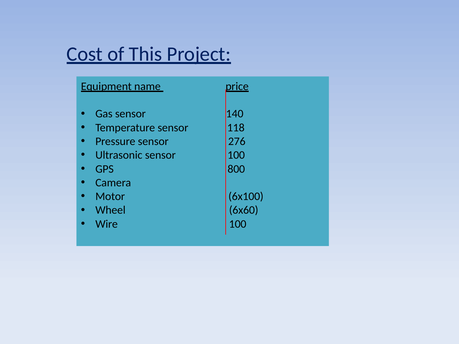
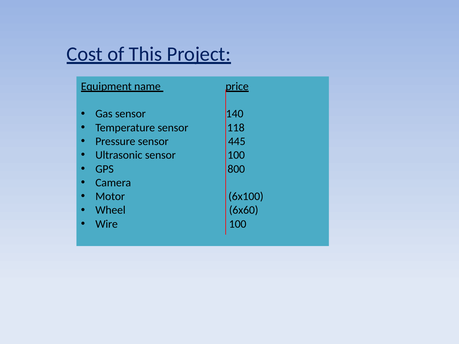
276: 276 -> 445
